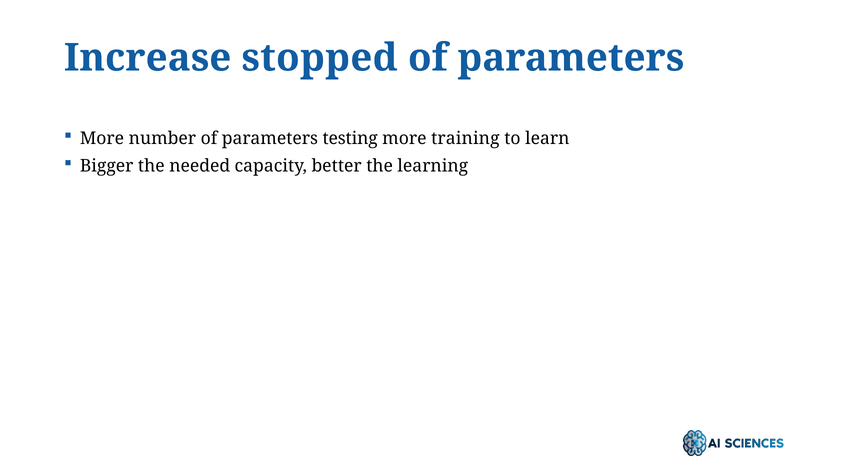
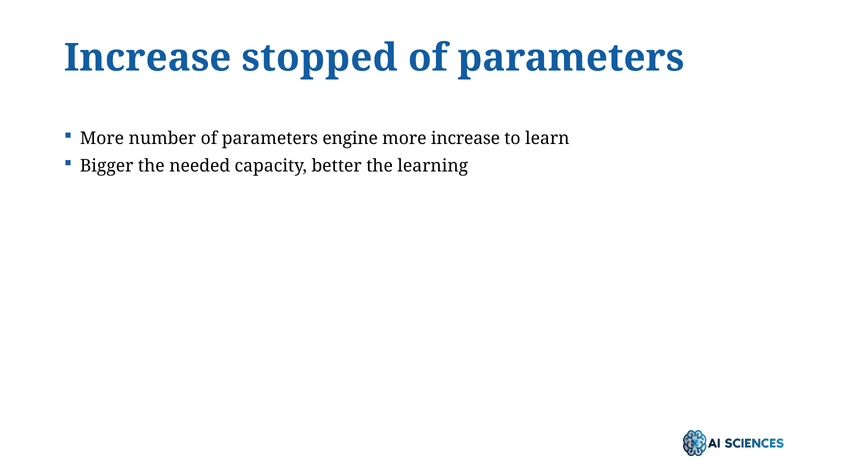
testing: testing -> engine
more training: training -> increase
